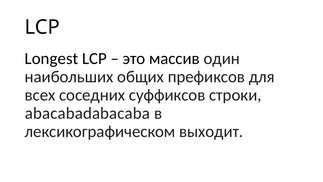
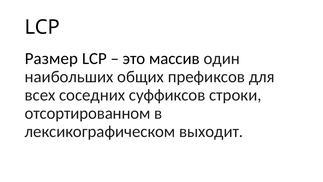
Longest: Longest -> Размер
abacabadabacaba: abacabadabacaba -> отсортированном
